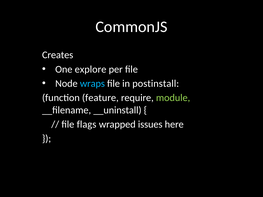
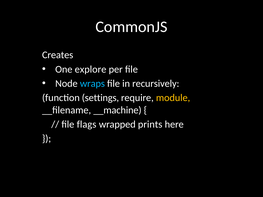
postinstall: postinstall -> recursively
feature: feature -> settings
module colour: light green -> yellow
__uninstall: __uninstall -> __machine
issues: issues -> prints
